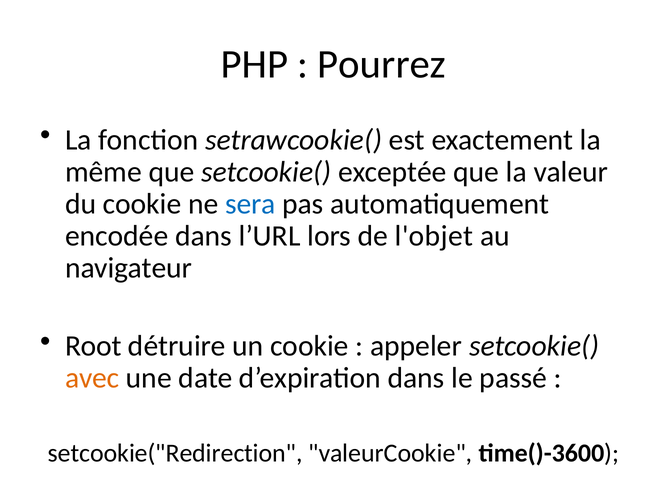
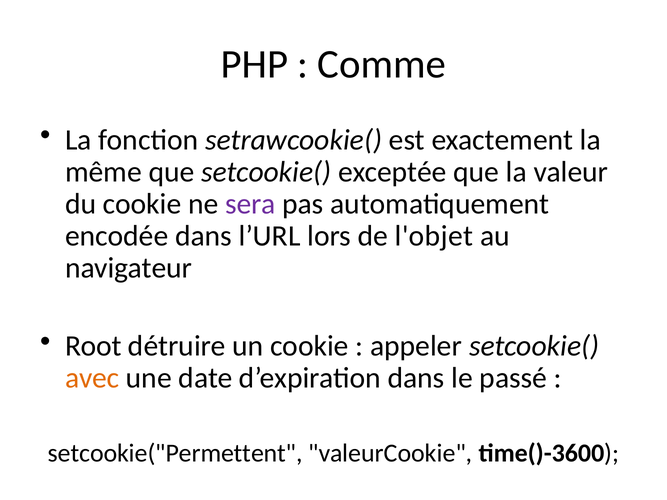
Pourrez: Pourrez -> Comme
sera colour: blue -> purple
setcookie("Redirection: setcookie("Redirection -> setcookie("Permettent
